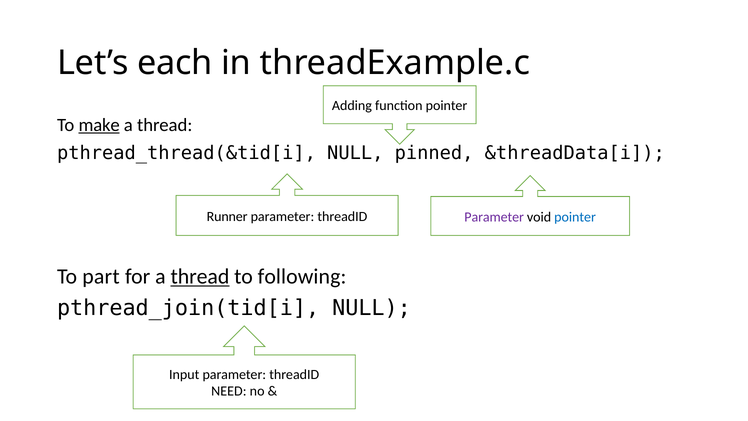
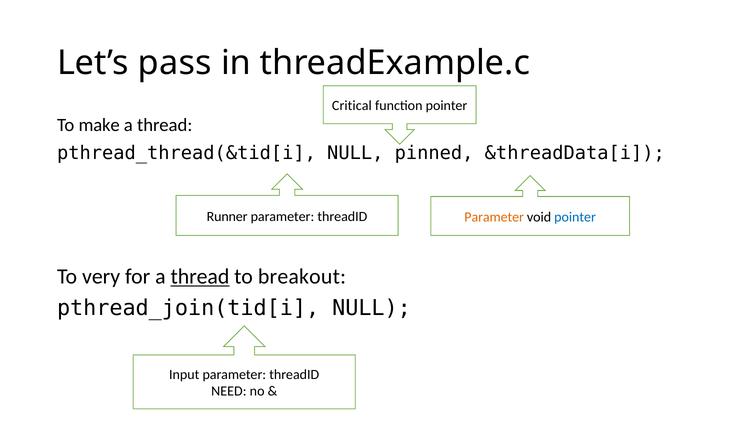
each: each -> pass
Adding: Adding -> Critical
make underline: present -> none
Parameter at (494, 217) colour: purple -> orange
part: part -> very
following: following -> breakout
